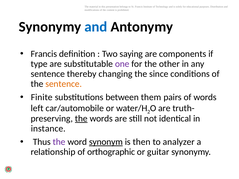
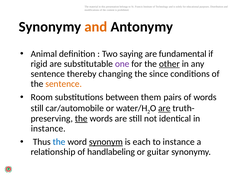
and at (96, 27) colour: blue -> orange
Francis at (44, 54): Francis -> Animal
components: components -> fundamental
type: type -> rigid
other underline: none -> present
Finite: Finite -> Room
left at (37, 108): left -> still
are at (164, 108) underline: none -> present
the at (59, 142) colour: purple -> blue
then: then -> each
to analyzer: analyzer -> instance
orthographic: orthographic -> handlabeling
